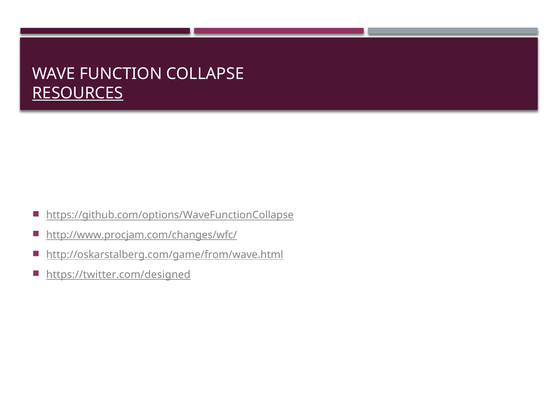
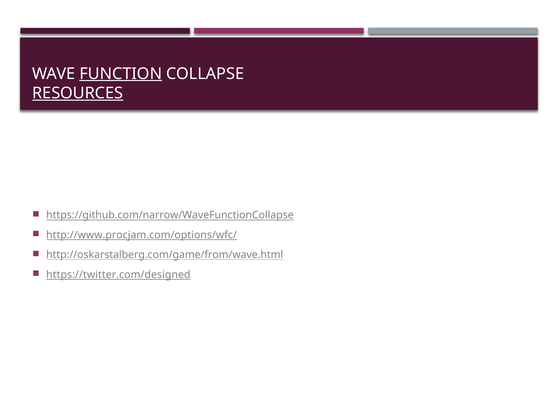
FUNCTION underline: none -> present
https://github.com/options/WaveFunctionCollapse: https://github.com/options/WaveFunctionCollapse -> https://github.com/narrow/WaveFunctionCollapse
http://www.procjam.com/changes/wfc/: http://www.procjam.com/changes/wfc/ -> http://www.procjam.com/options/wfc/
